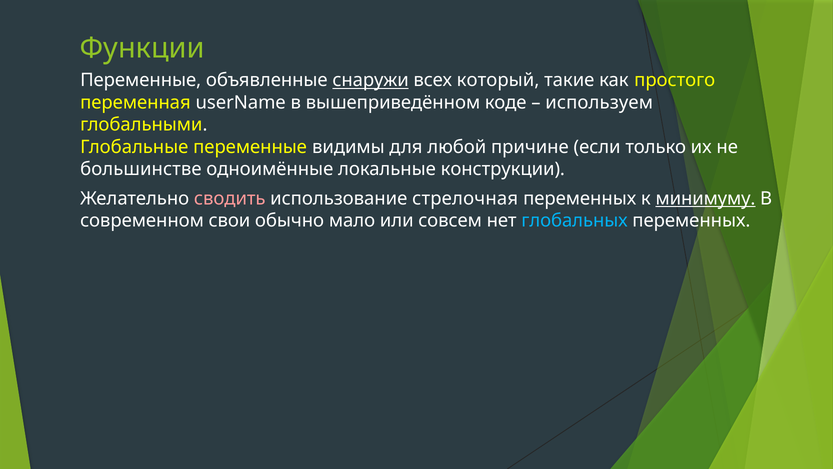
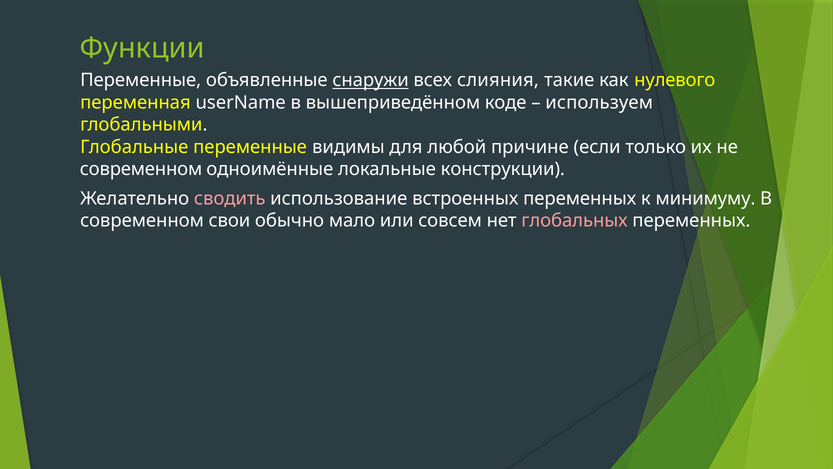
который: который -> слияния
простого: простого -> нулевого
большинстве at (141, 169): большинстве -> современном
стрелочная: стрелочная -> встроенных
минимуму underline: present -> none
глобальных colour: light blue -> pink
